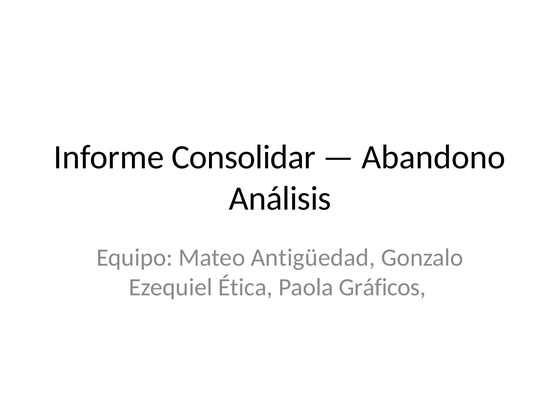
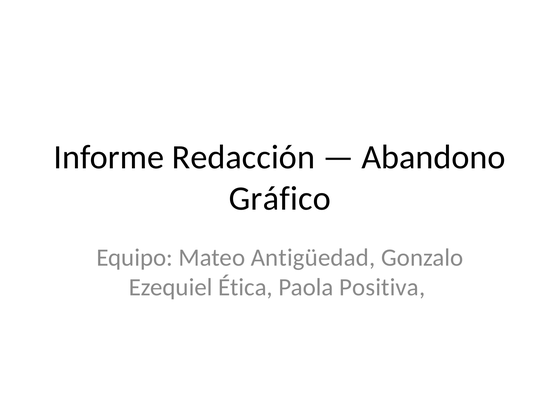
Consolidar: Consolidar -> Redacción
Análisis: Análisis -> Gráfico
Gráficos: Gráficos -> Positiva
